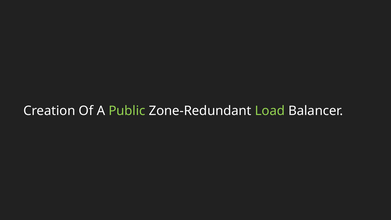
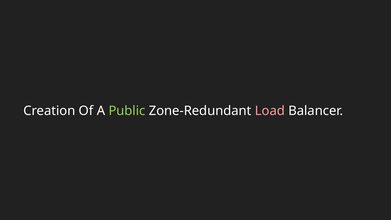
Load colour: light green -> pink
